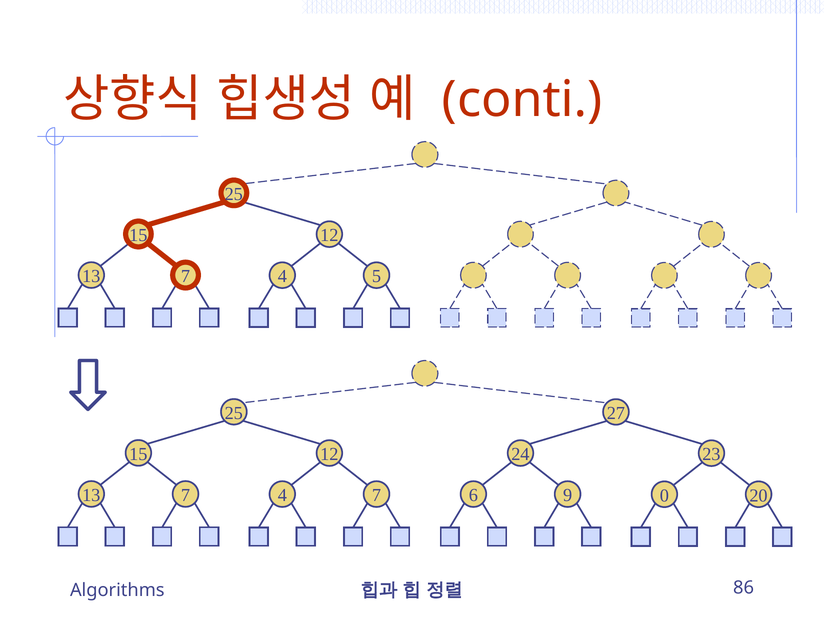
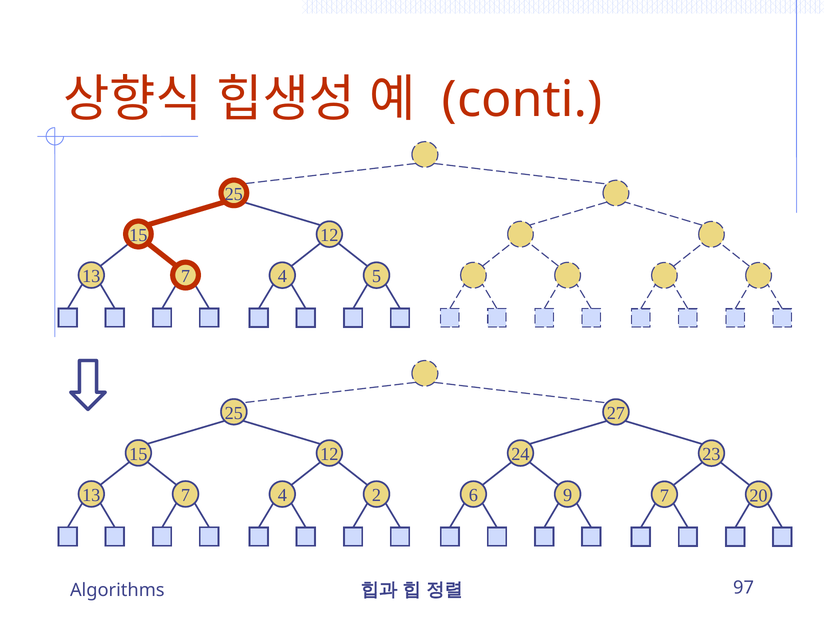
13 7: 7 -> 2
9 0: 0 -> 7
86: 86 -> 97
